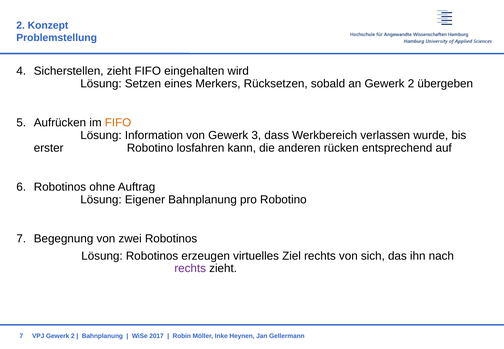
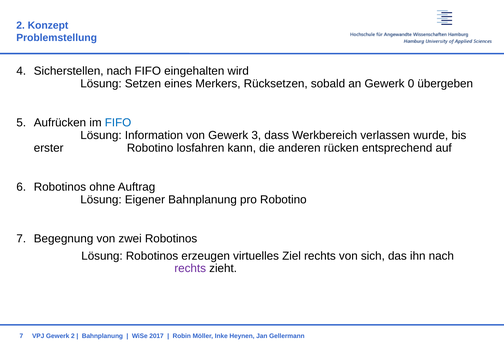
Sicherstellen zieht: zieht -> nach
an Gewerk 2: 2 -> 0
FIFO at (118, 123) colour: orange -> blue
